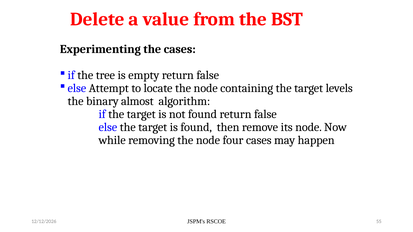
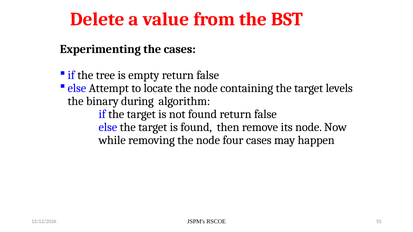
almost: almost -> during
